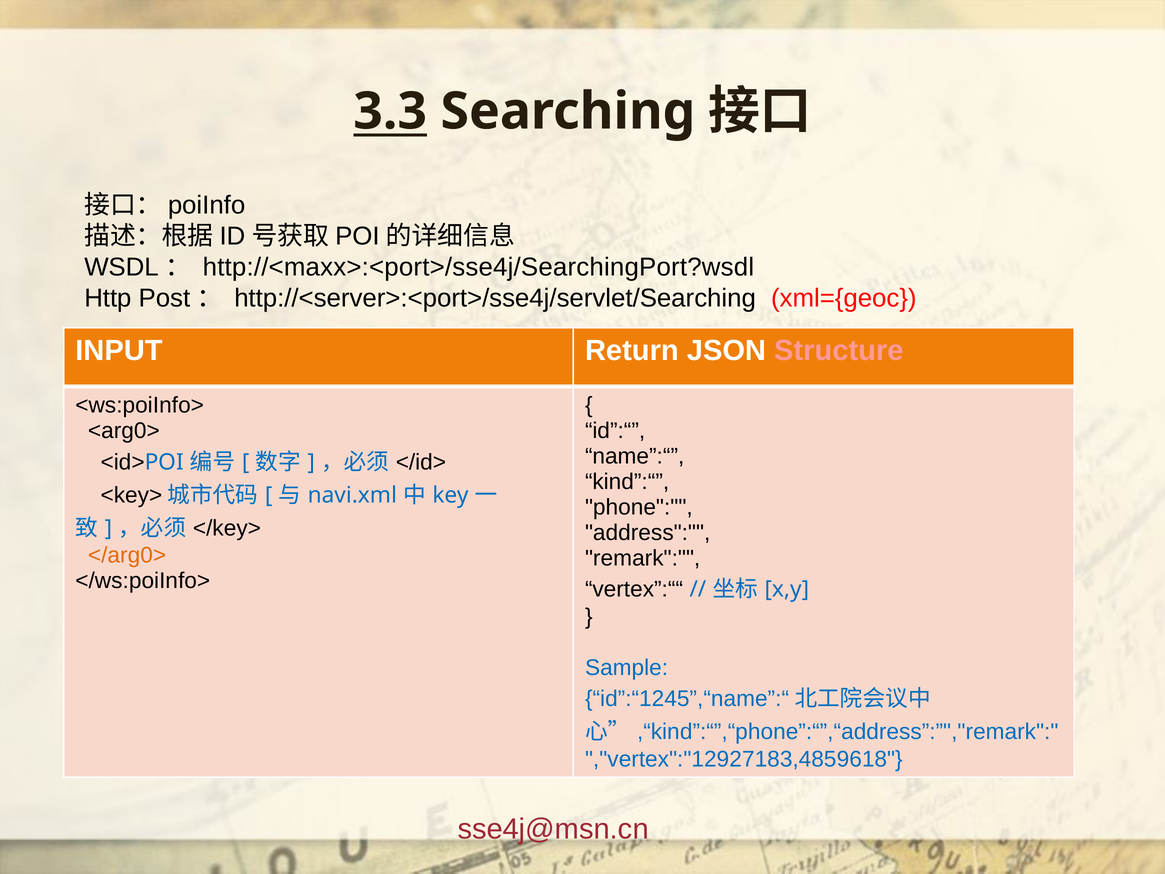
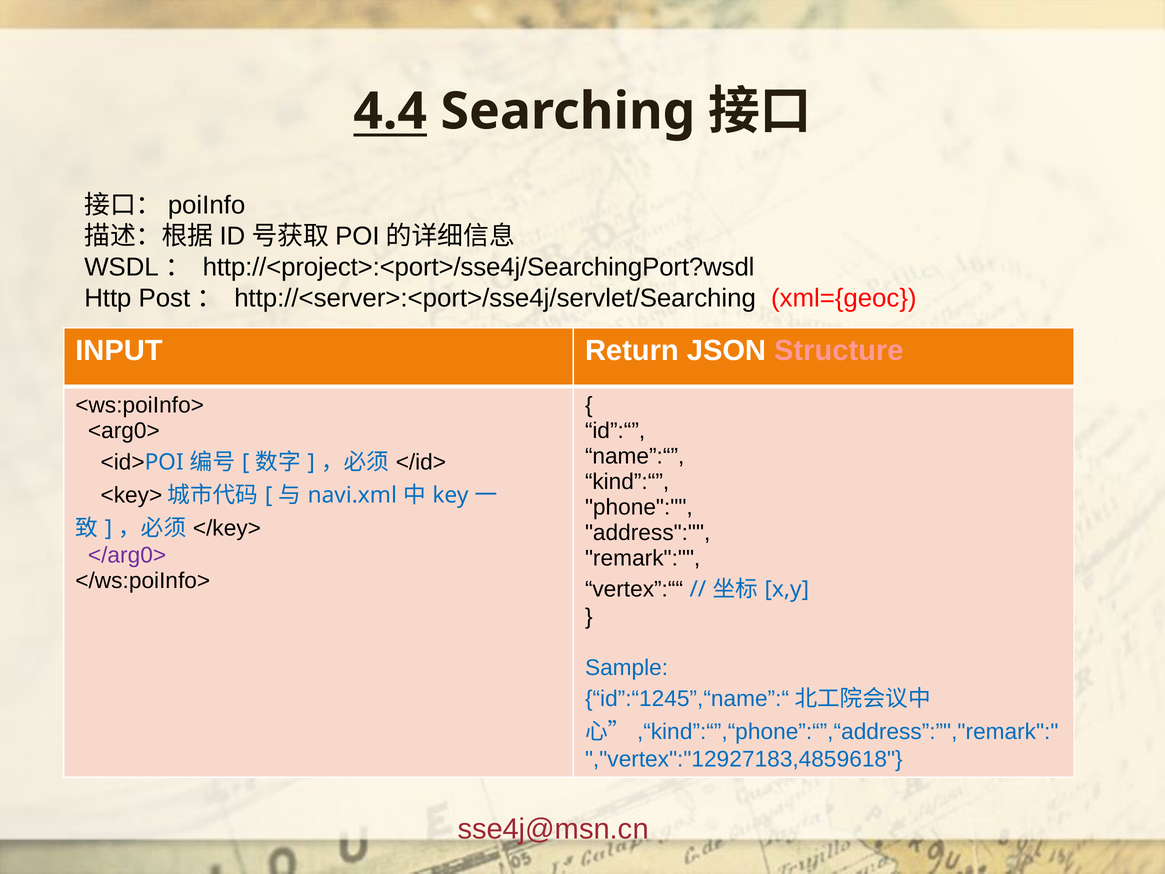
3.3: 3.3 -> 4.4
http://<maxx>:<port>/sse4j/SearchingPort?wsdl: http://<maxx>:<port>/sse4j/SearchingPort?wsdl -> http://<project>:<port>/sse4j/SearchingPort?wsdl
</arg0> colour: orange -> purple
